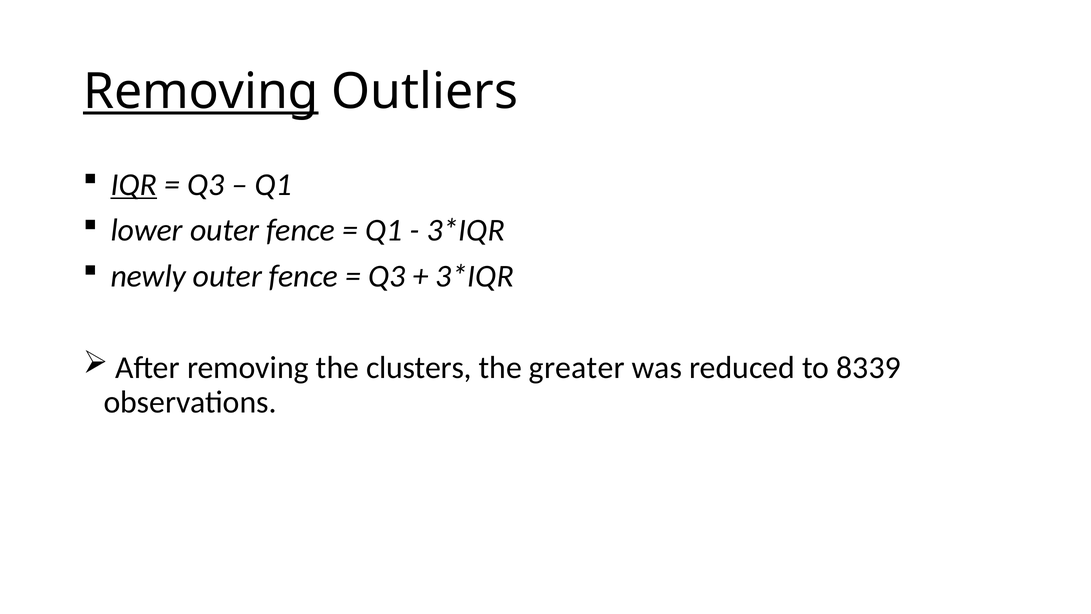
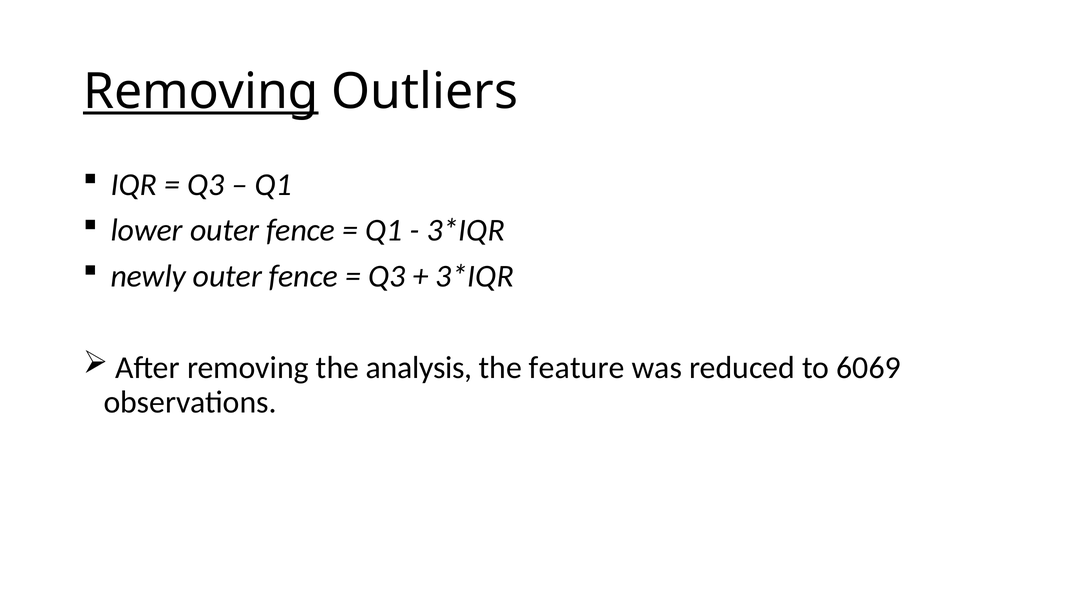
IQR underline: present -> none
clusters: clusters -> analysis
greater: greater -> feature
8339: 8339 -> 6069
